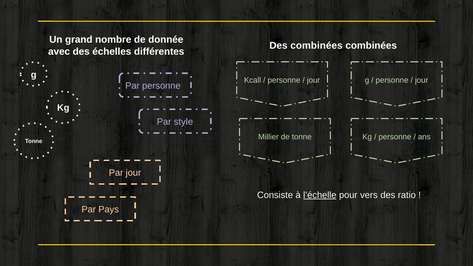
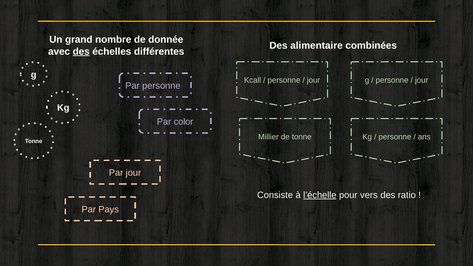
Des combinées: combinées -> alimentaire
des at (81, 52) underline: none -> present
style: style -> color
